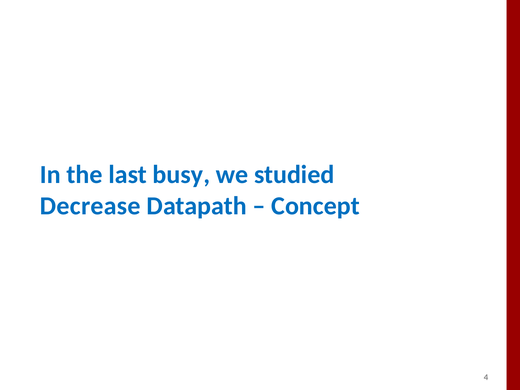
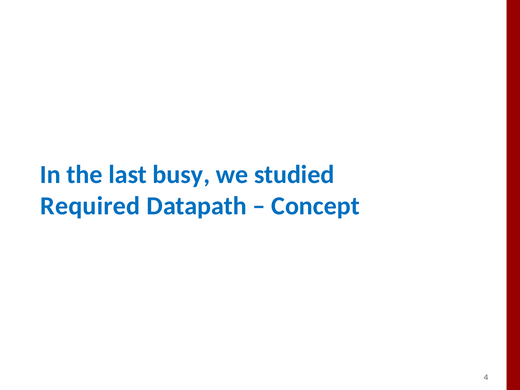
Decrease: Decrease -> Required
